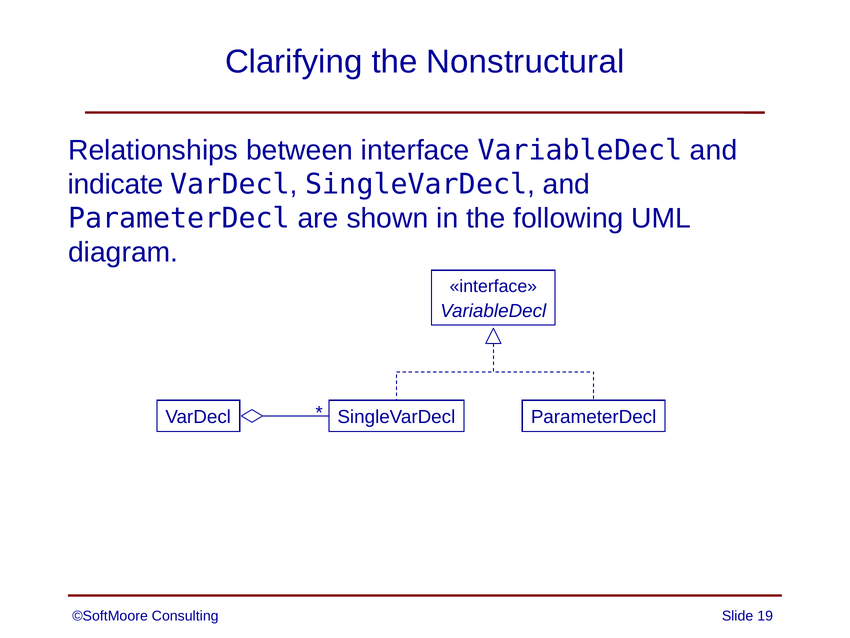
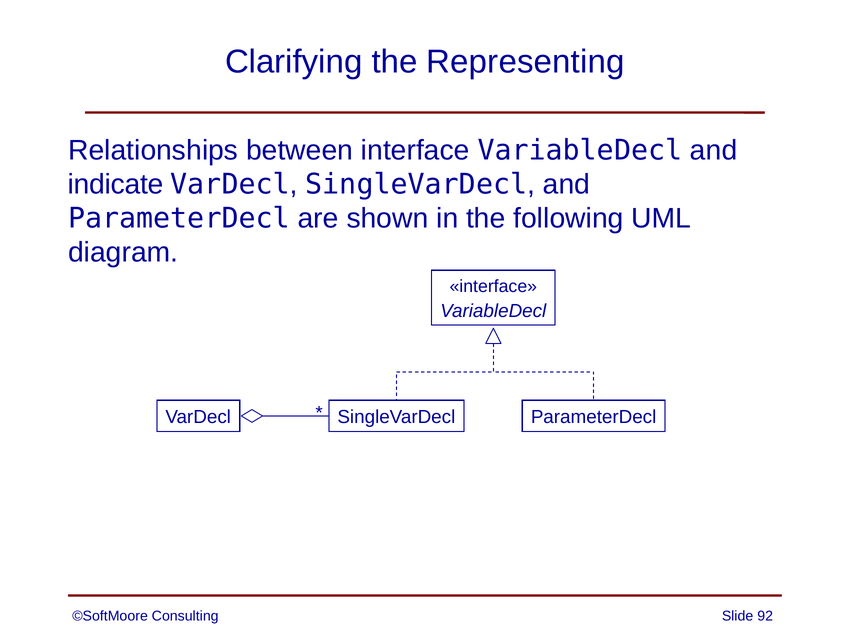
Nonstructural: Nonstructural -> Representing
19: 19 -> 92
